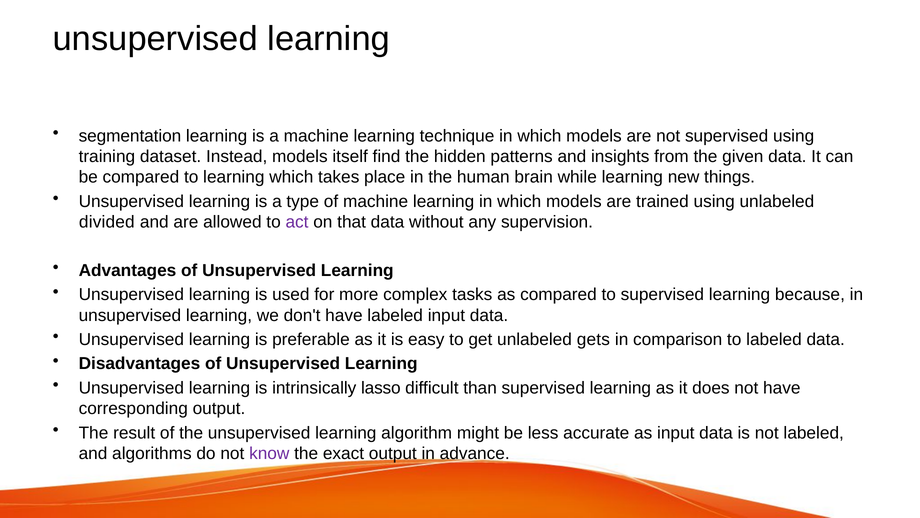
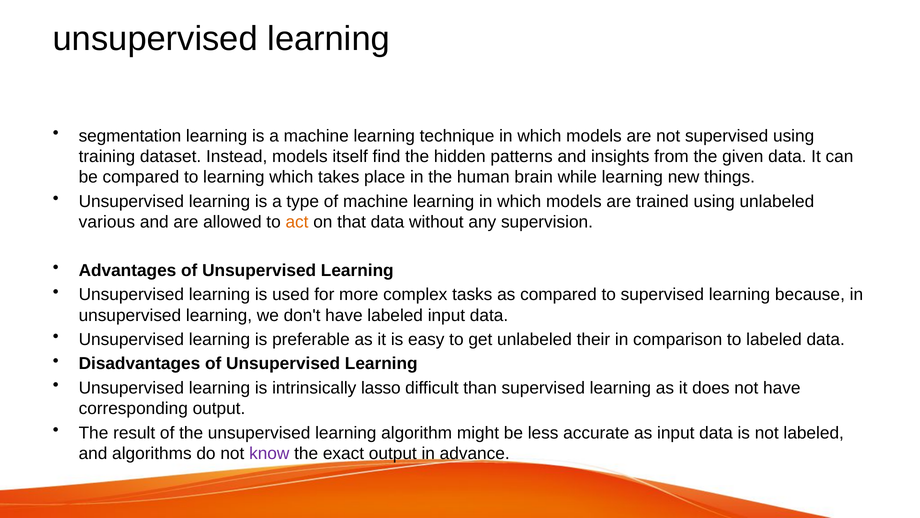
divided: divided -> various
act colour: purple -> orange
gets: gets -> their
